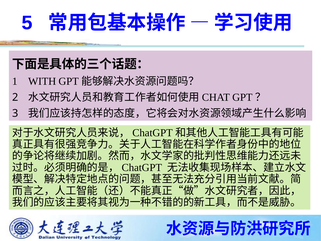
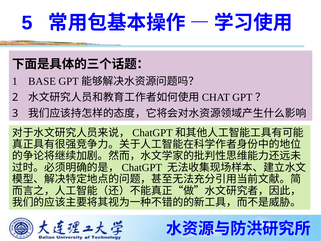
WITH: WITH -> BASE
